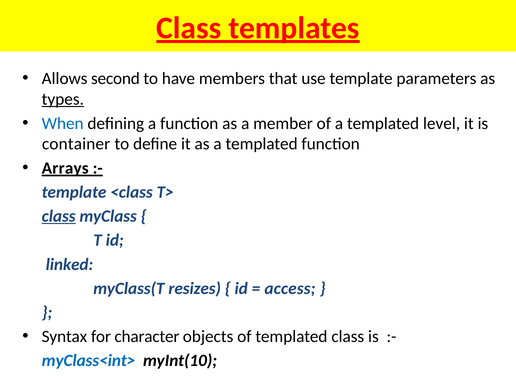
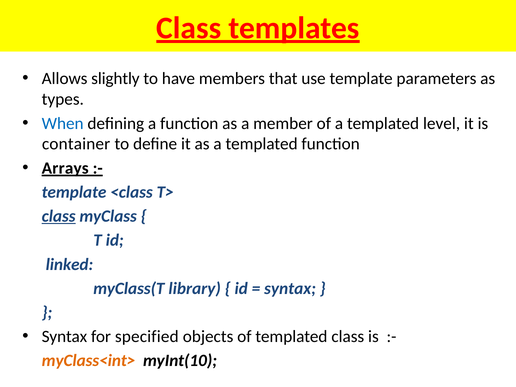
second: second -> slightly
types underline: present -> none
resizes: resizes -> library
access at (290, 288): access -> syntax
character: character -> specified
myClass<int> colour: blue -> orange
